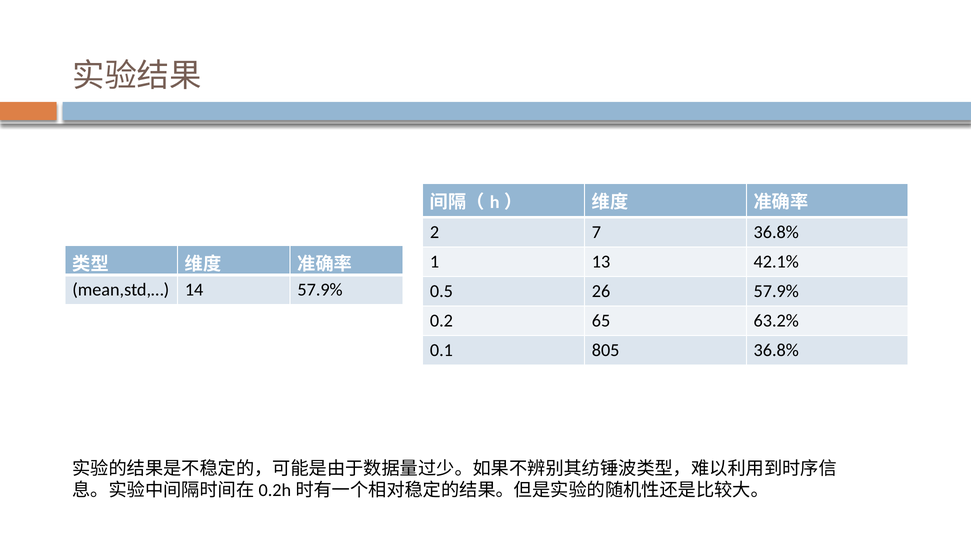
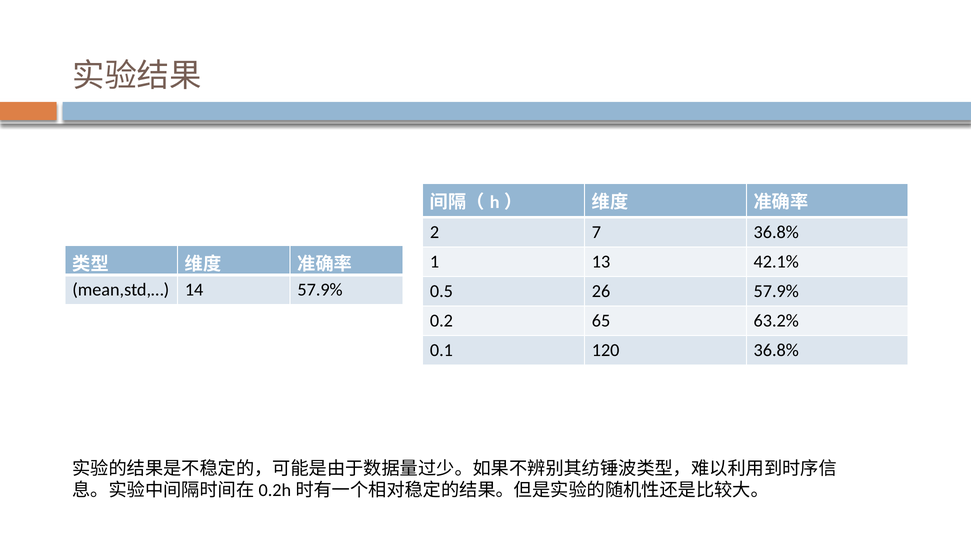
805: 805 -> 120
